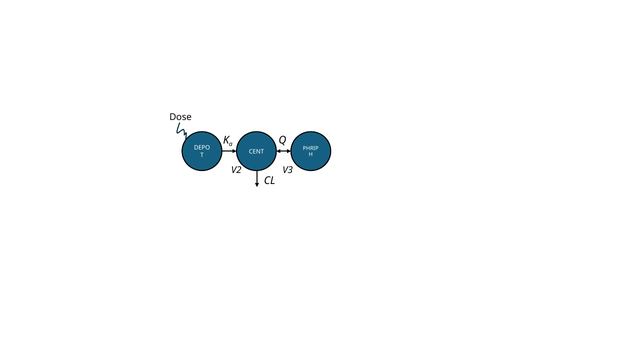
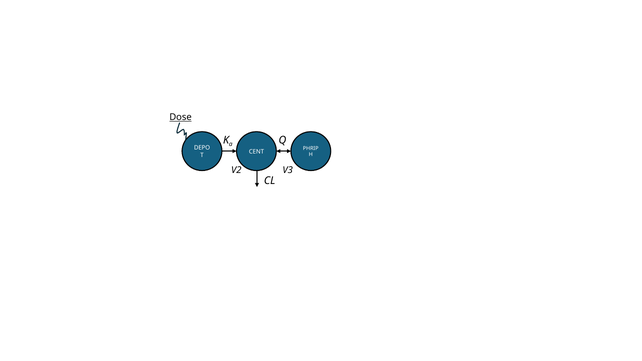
Dose underline: none -> present
